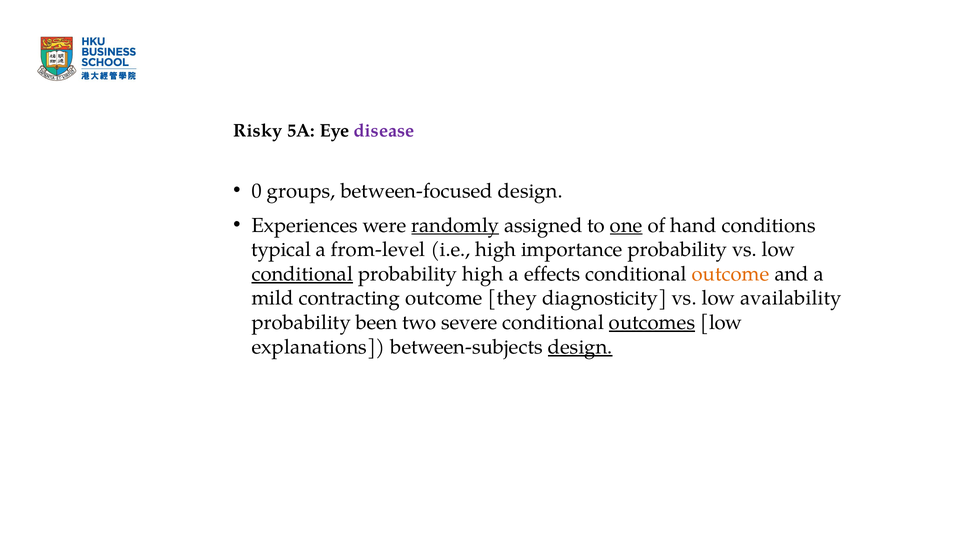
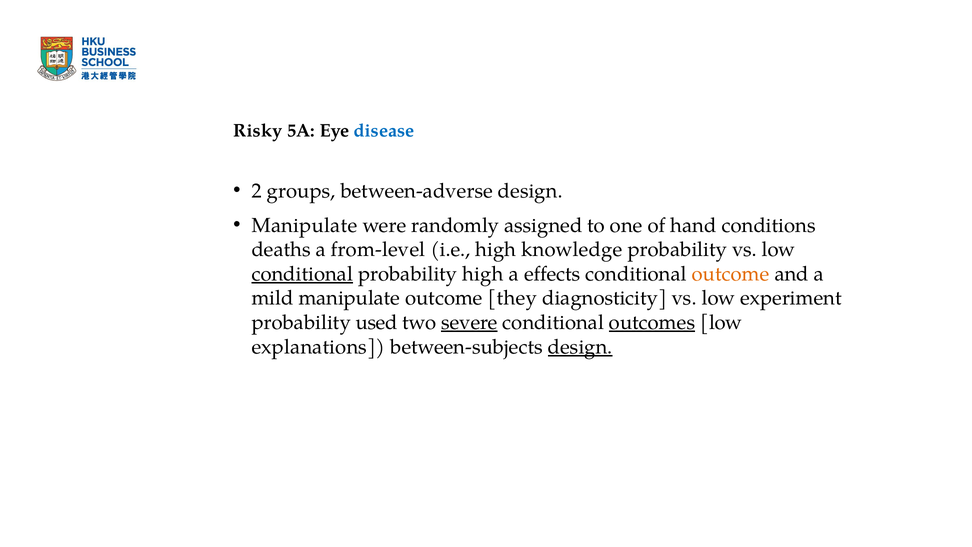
disease colour: purple -> blue
0: 0 -> 2
between-focused: between-focused -> between-adverse
Experiences at (305, 225): Experiences -> Manipulate
randomly underline: present -> none
one underline: present -> none
typical: typical -> deaths
importance: importance -> knowledge
mild contracting: contracting -> manipulate
availability: availability -> experiment
been: been -> used
severe underline: none -> present
